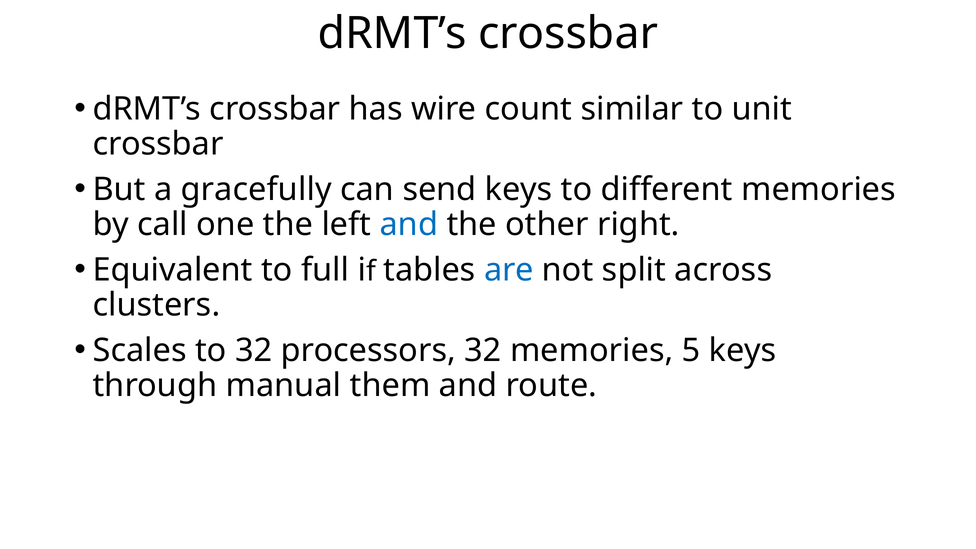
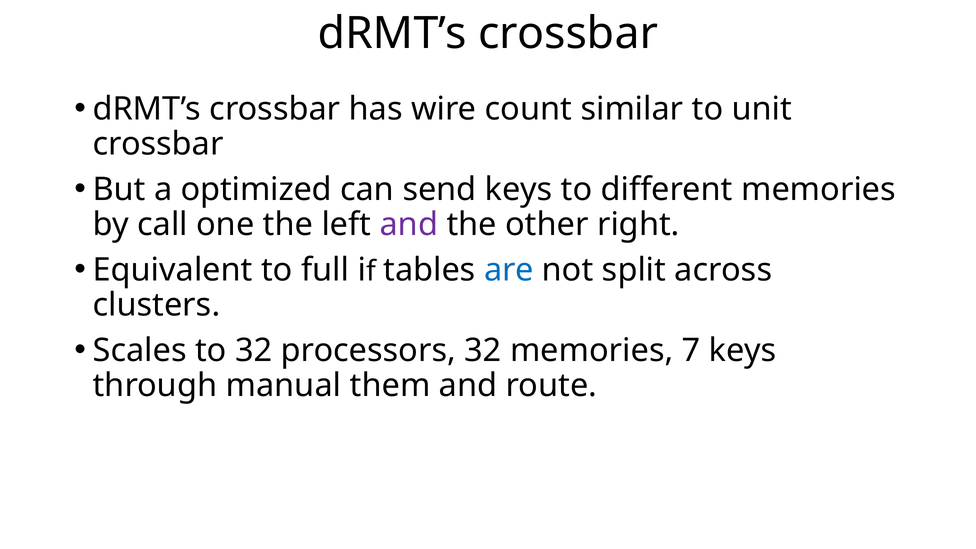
gracefully: gracefully -> optimized
and at (409, 225) colour: blue -> purple
5: 5 -> 7
